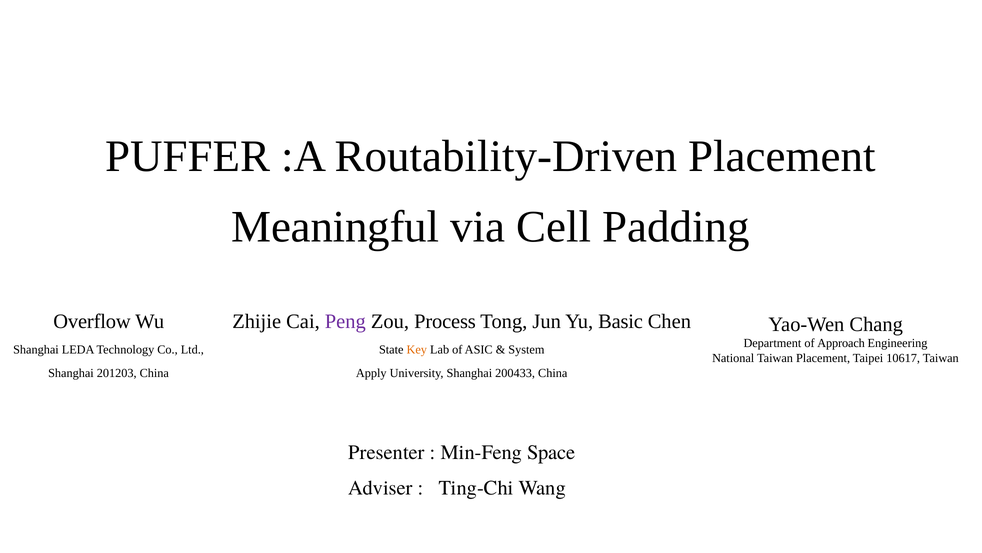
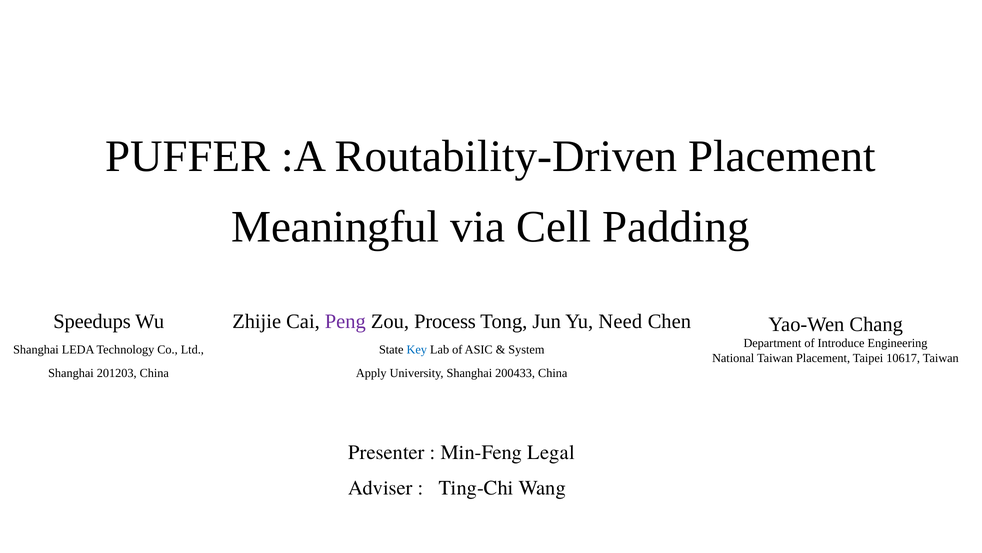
Overflow: Overflow -> Speedups
Basic: Basic -> Need
Approach: Approach -> Introduce
Key colour: orange -> blue
Space: Space -> Legal
